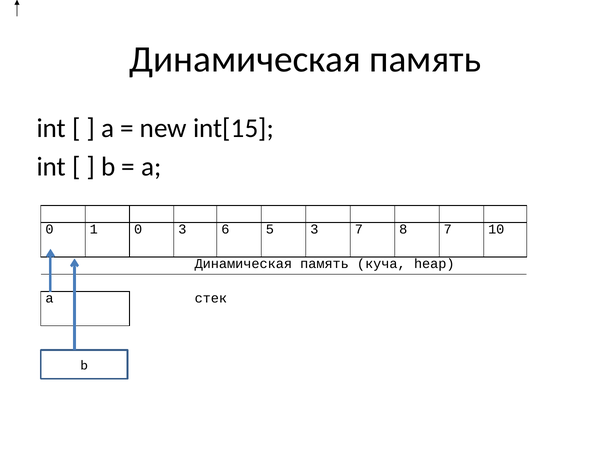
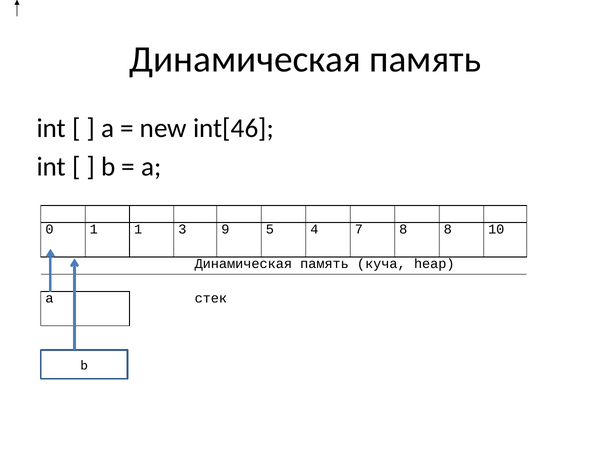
int[15: int[15 -> int[46
1 0: 0 -> 1
6: 6 -> 9
5 3: 3 -> 4
8 7: 7 -> 8
